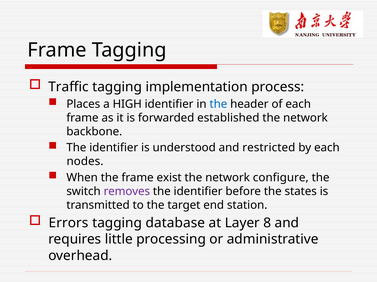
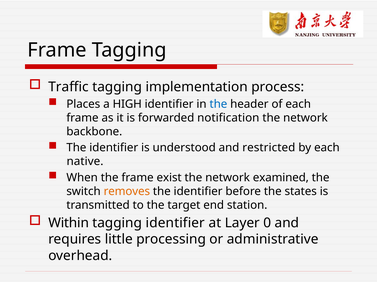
established: established -> notification
nodes: nodes -> native
configure: configure -> examined
removes colour: purple -> orange
Errors: Errors -> Within
tagging database: database -> identifier
8: 8 -> 0
